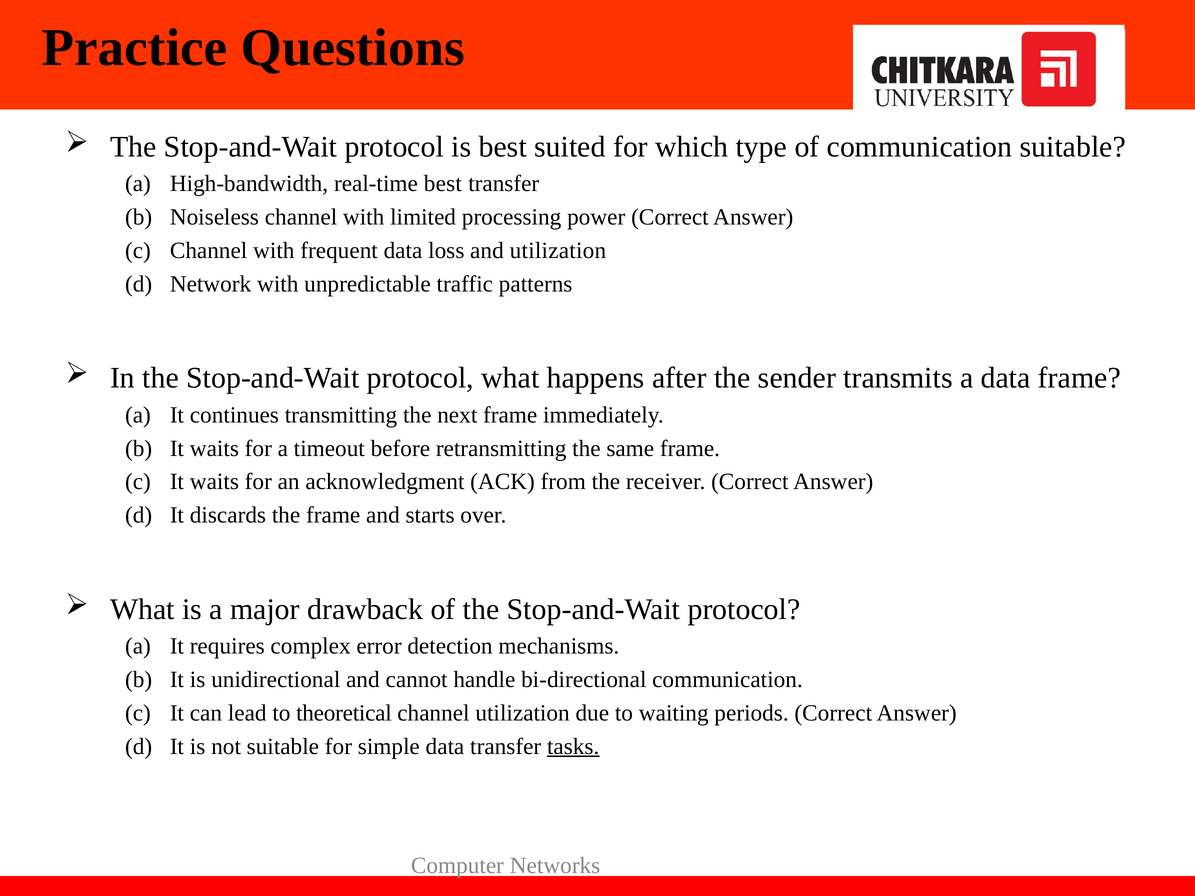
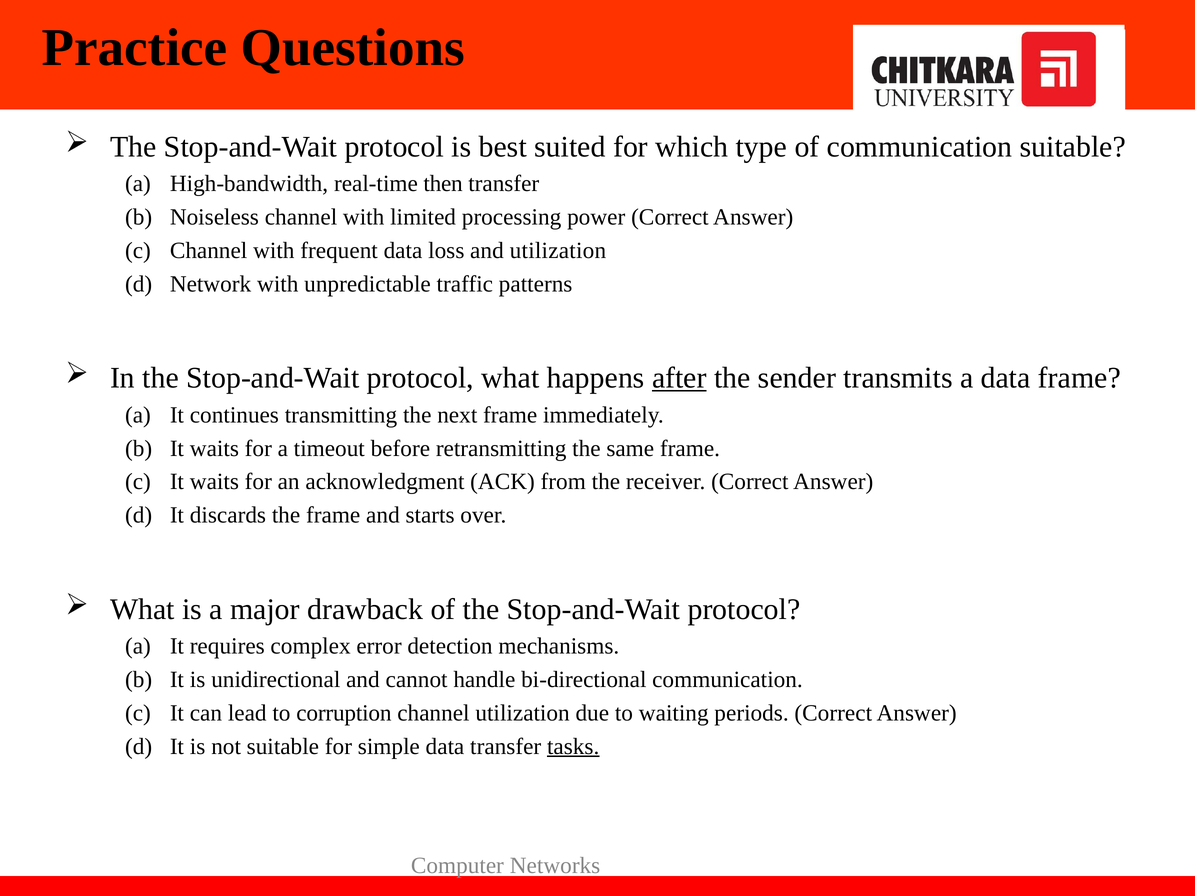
real-time best: best -> then
after underline: none -> present
theoretical: theoretical -> corruption
